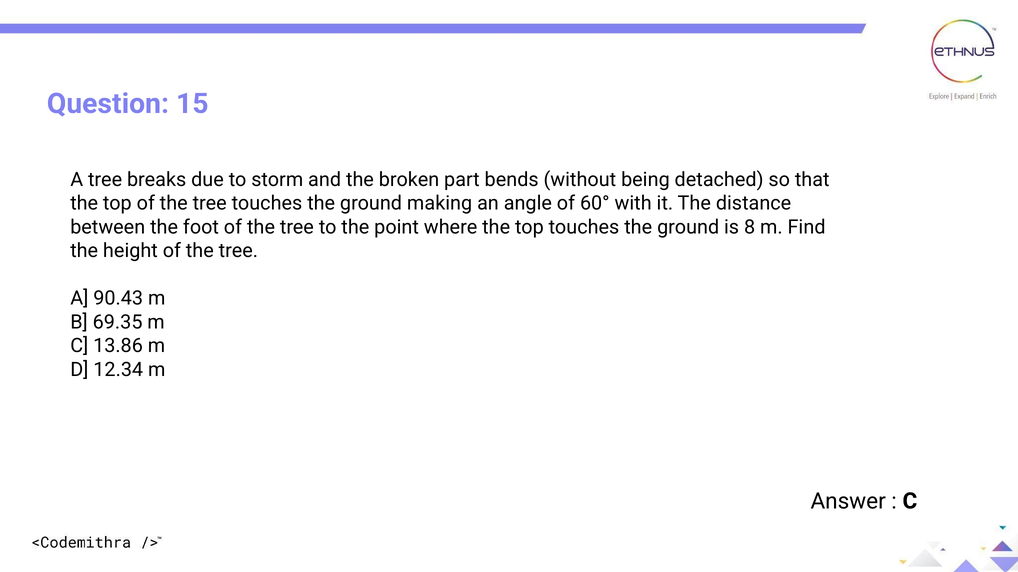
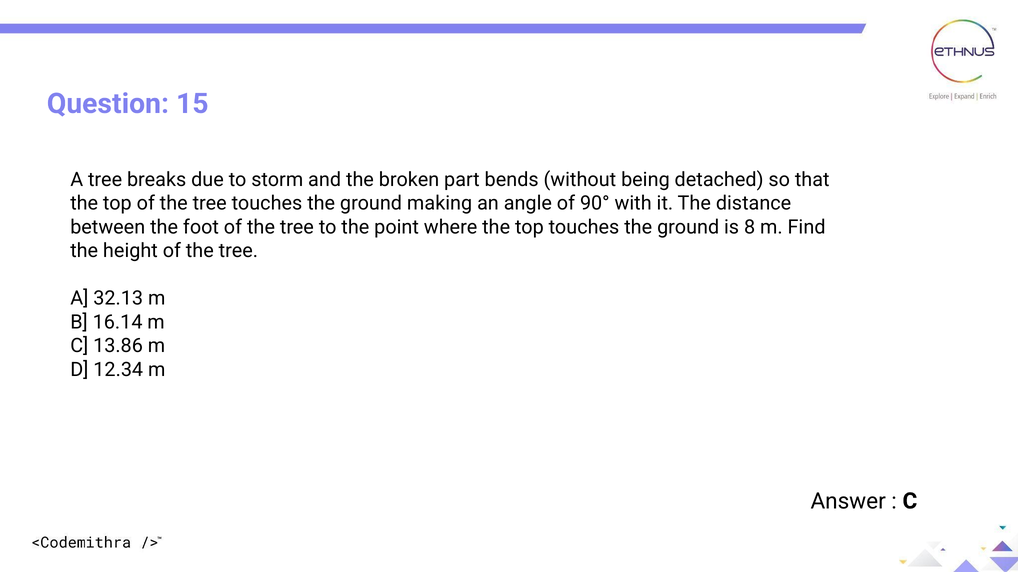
60°: 60° -> 90°
90.43: 90.43 -> 32.13
69.35: 69.35 -> 16.14
